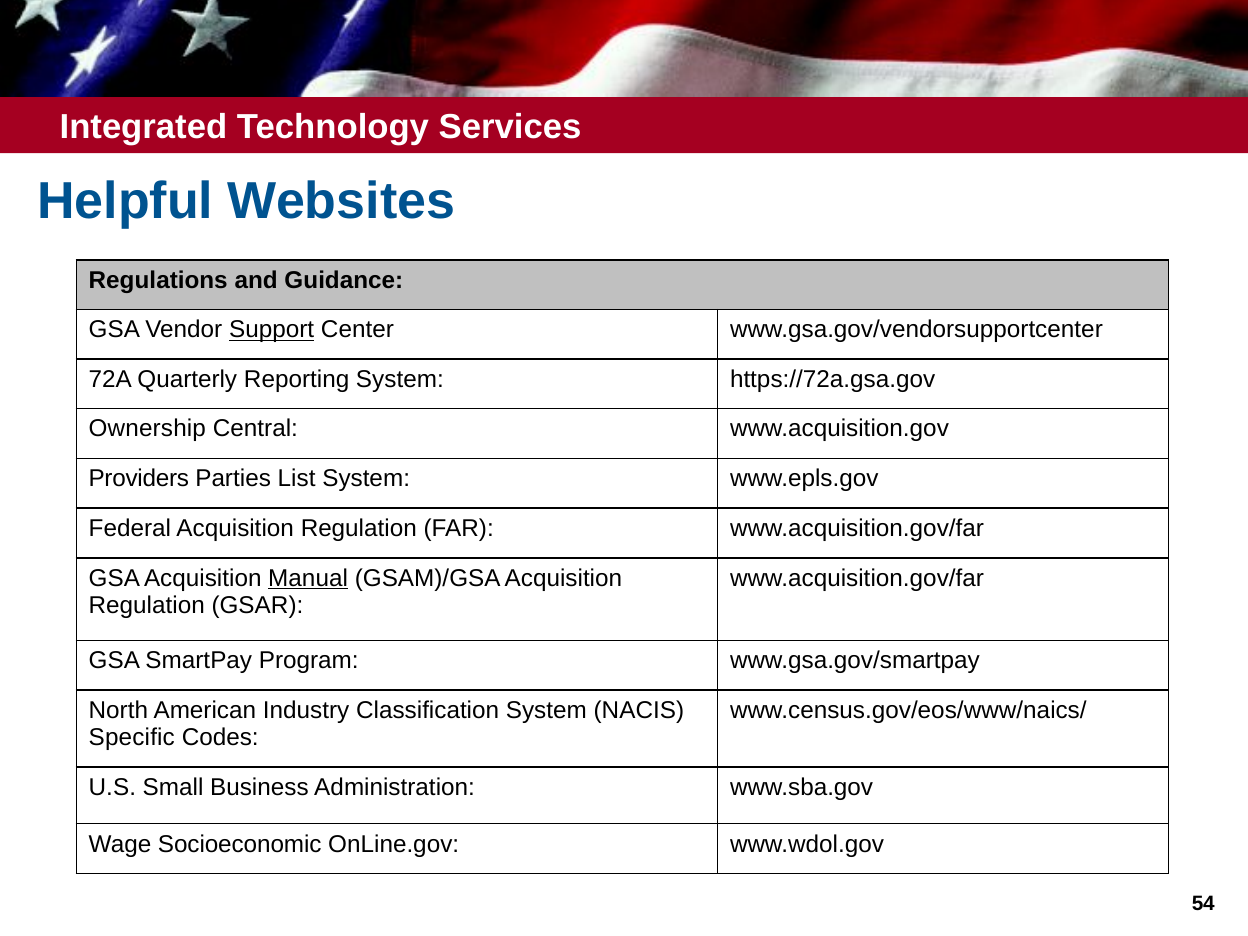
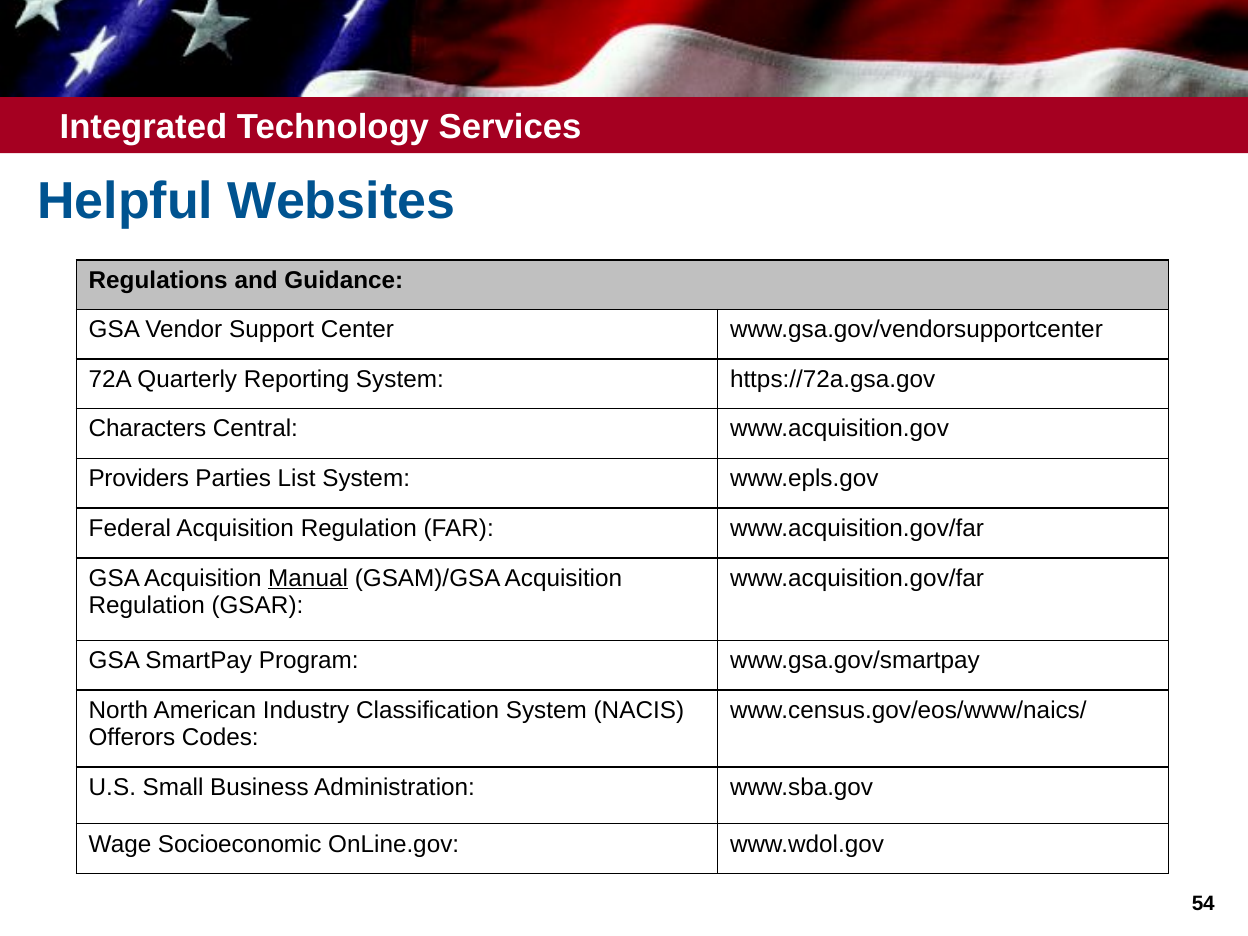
Support underline: present -> none
Ownership: Ownership -> Characters
Specific: Specific -> Offerors
